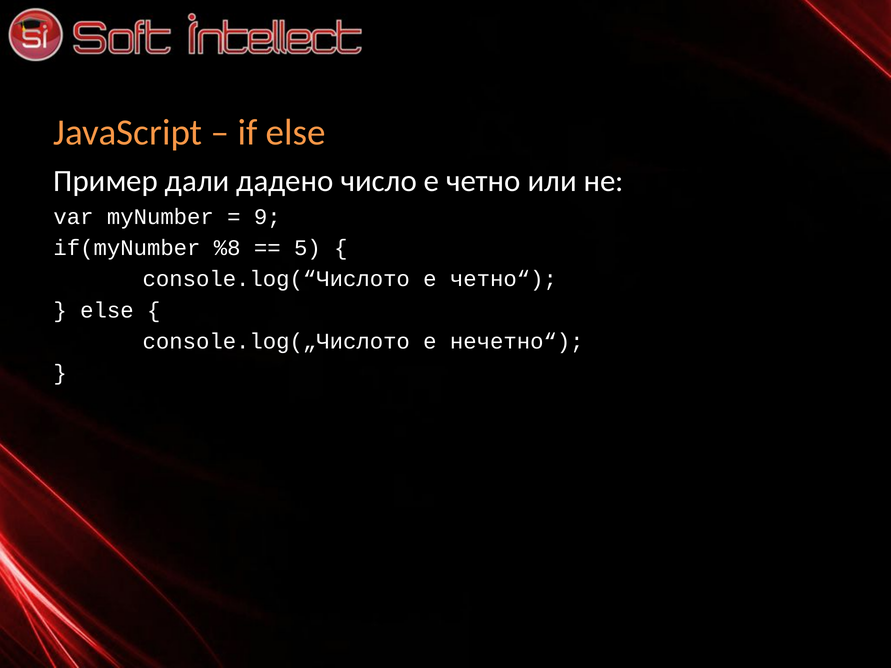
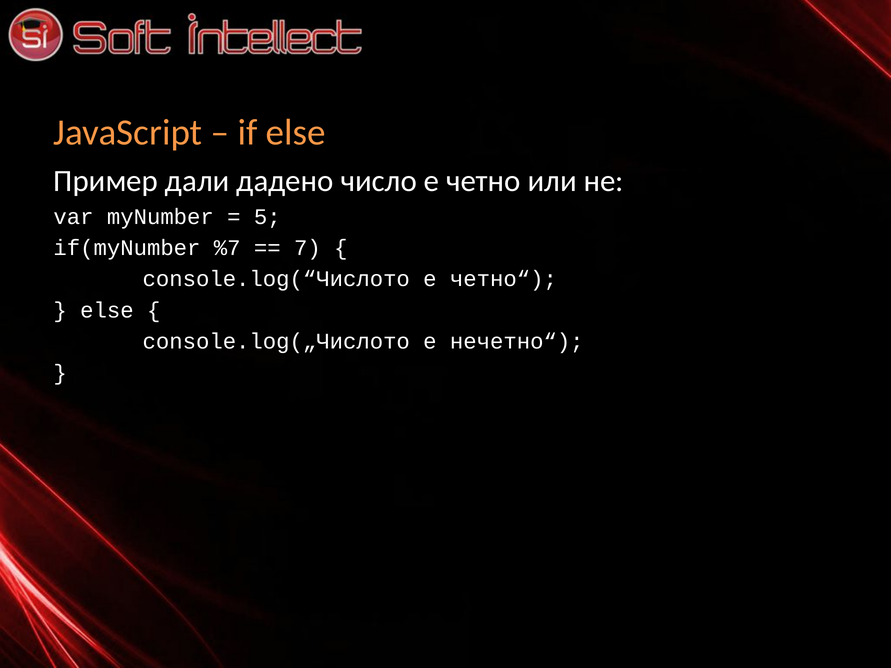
9: 9 -> 5
%8: %8 -> %7
5: 5 -> 7
